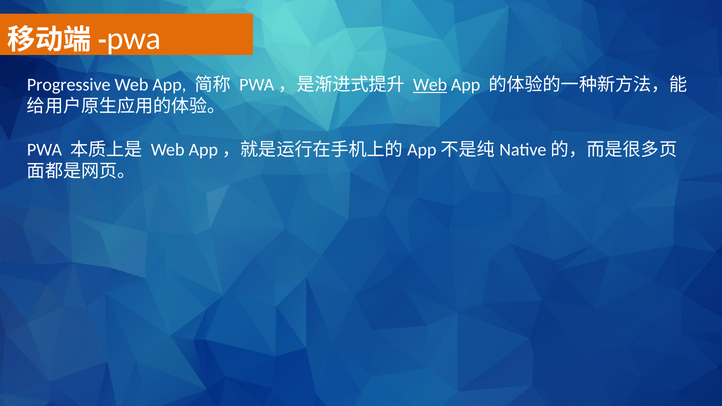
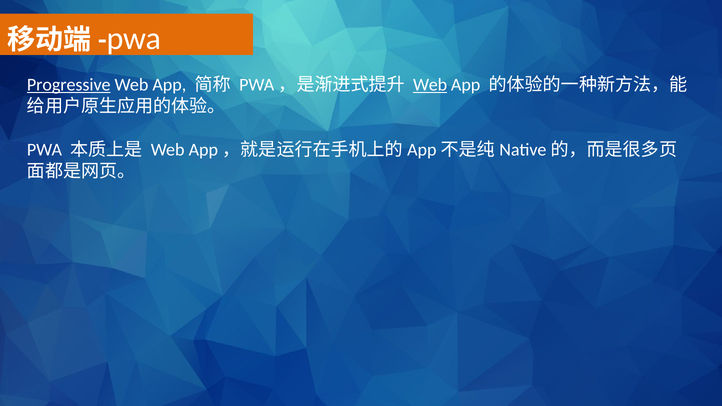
Progressive underline: none -> present
